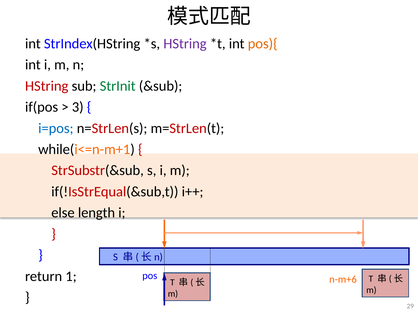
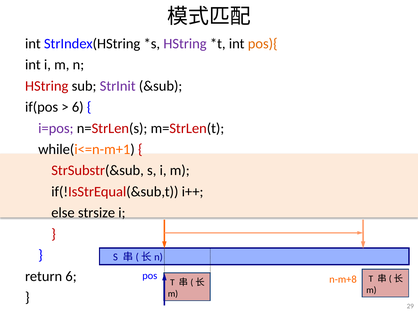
StrInit colour: green -> purple
3 at (78, 107): 3 -> 6
i=pos colour: blue -> purple
length: length -> strsize
return 1: 1 -> 6
n-m+6: n-m+6 -> n-m+8
